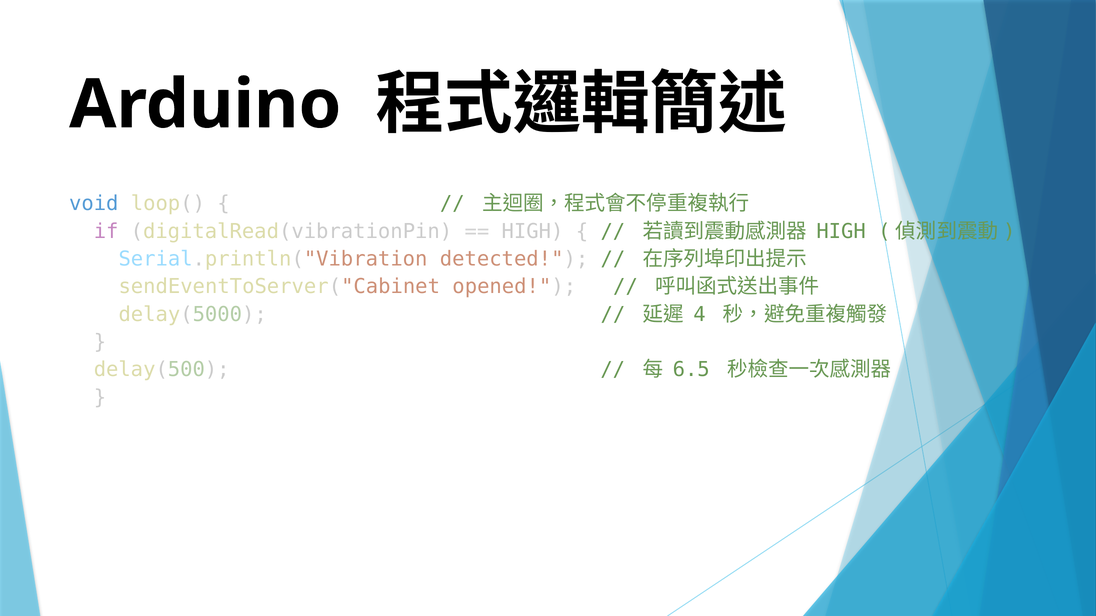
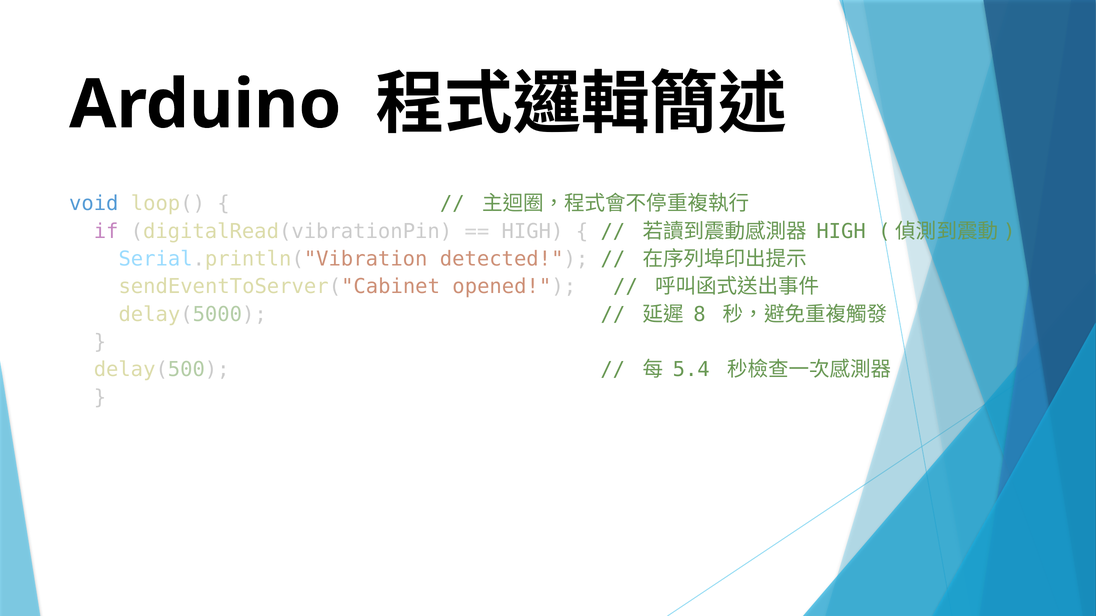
4: 4 -> 8
6.5: 6.5 -> 5.4
